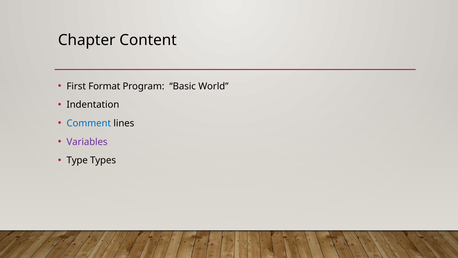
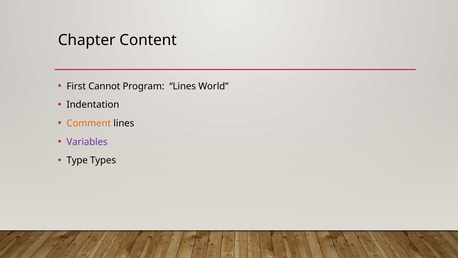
Format: Format -> Cannot
Program Basic: Basic -> Lines
Comment colour: blue -> orange
